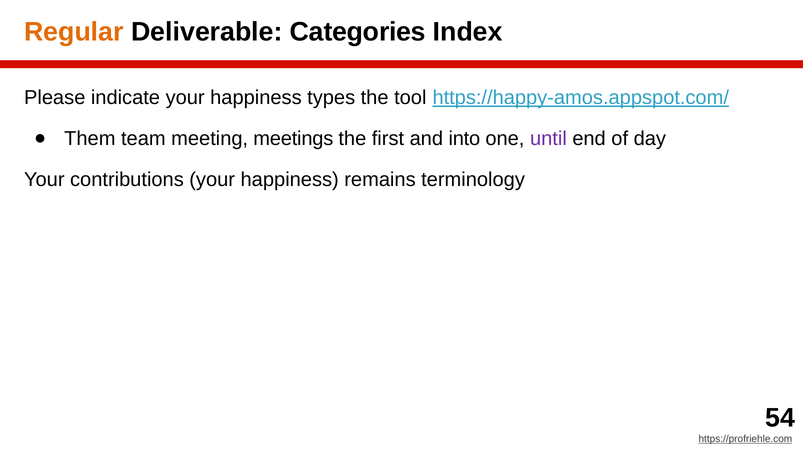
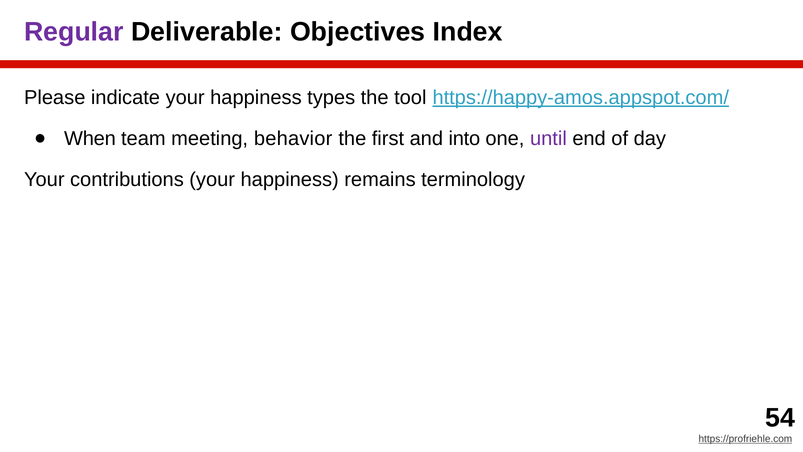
Regular colour: orange -> purple
Categories: Categories -> Objectives
Them: Them -> When
meetings: meetings -> behavior
